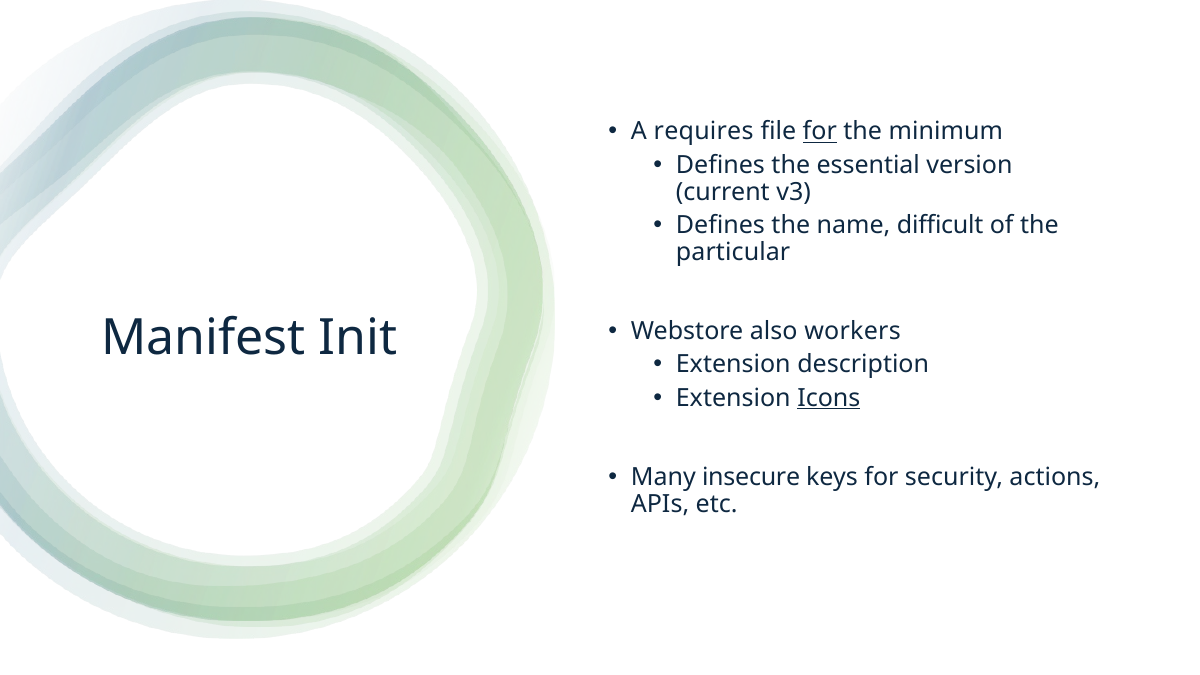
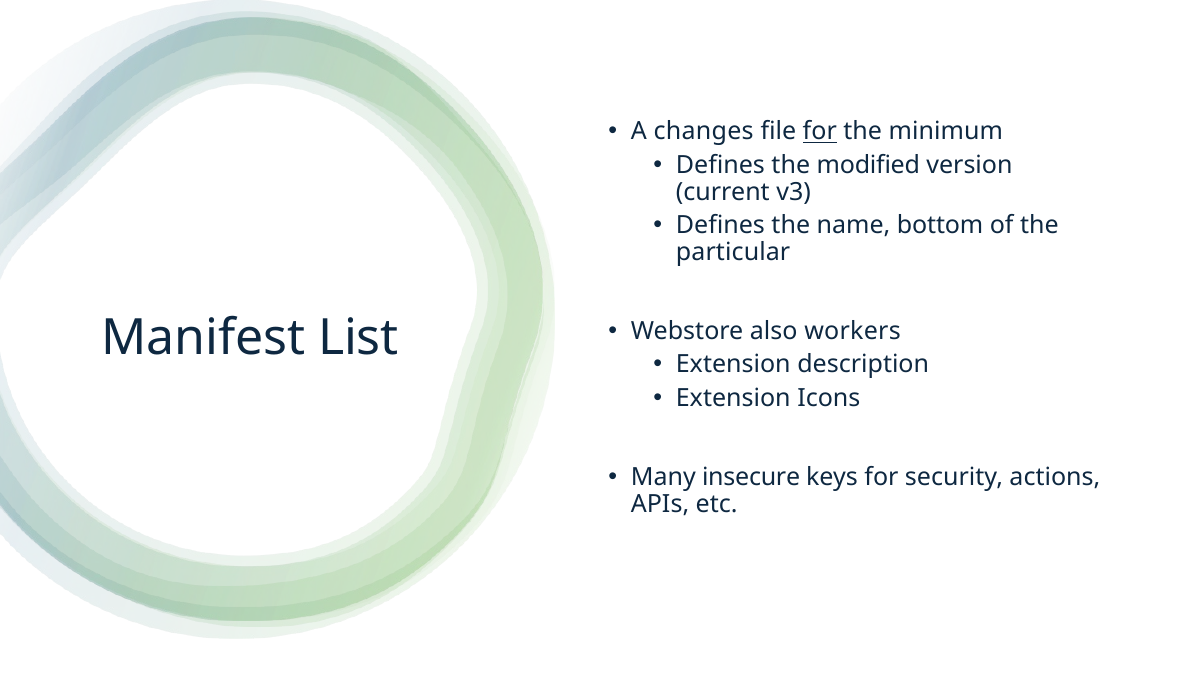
requires: requires -> changes
essential: essential -> modified
difficult: difficult -> bottom
Init: Init -> List
Icons underline: present -> none
